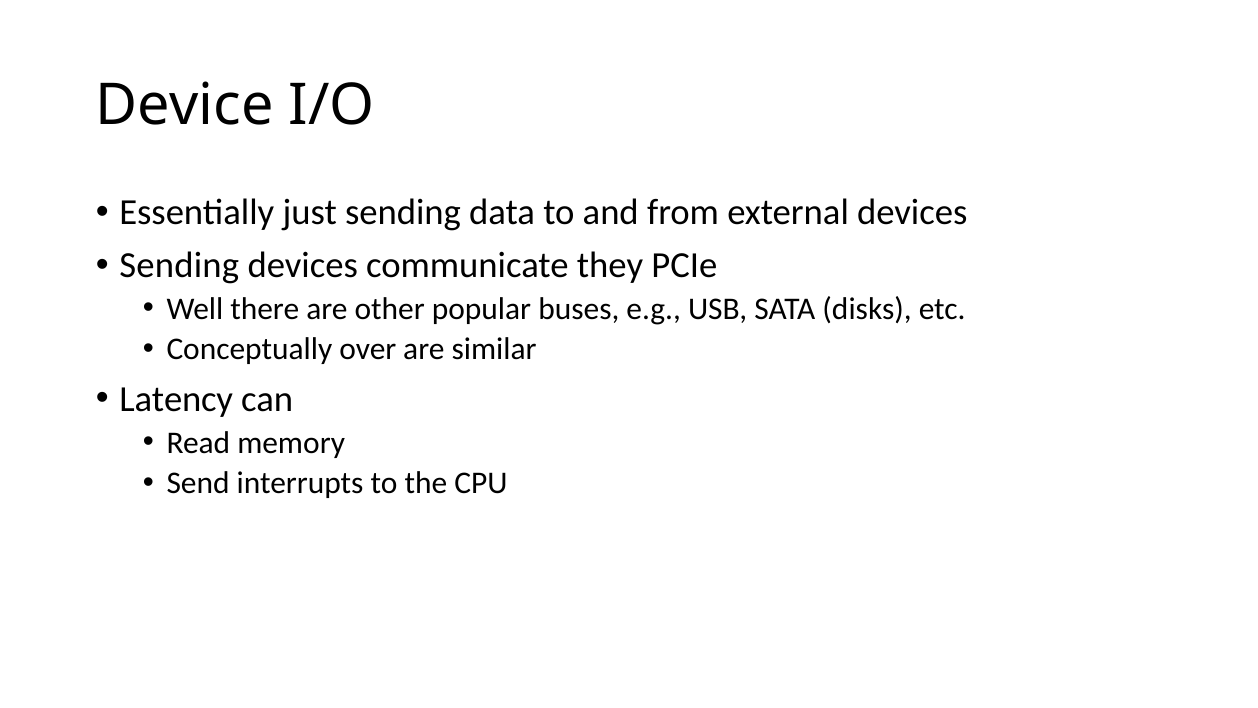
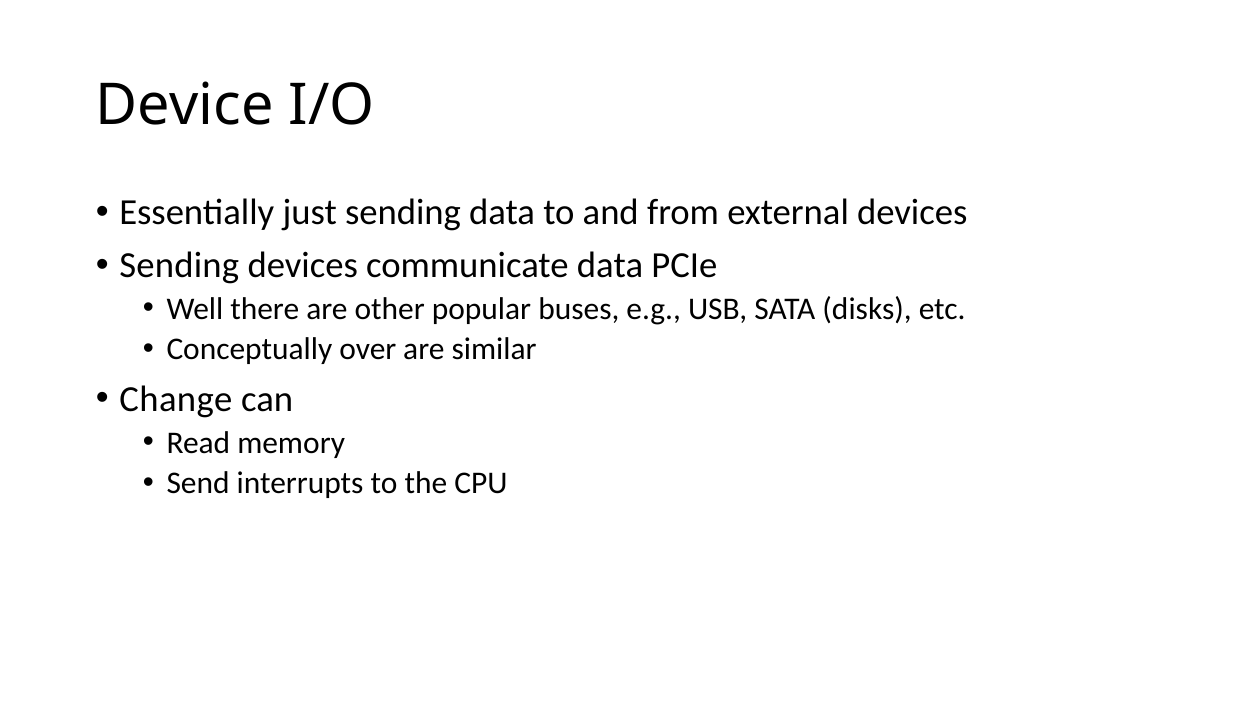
communicate they: they -> data
Latency: Latency -> Change
